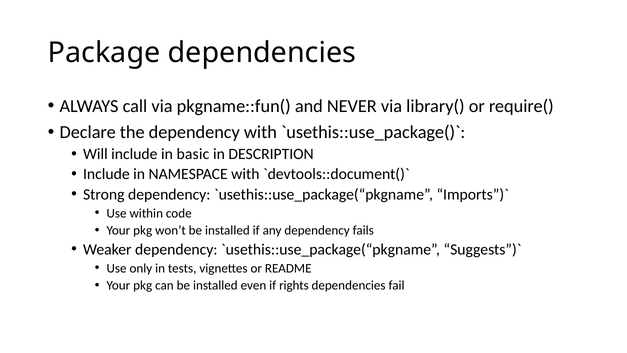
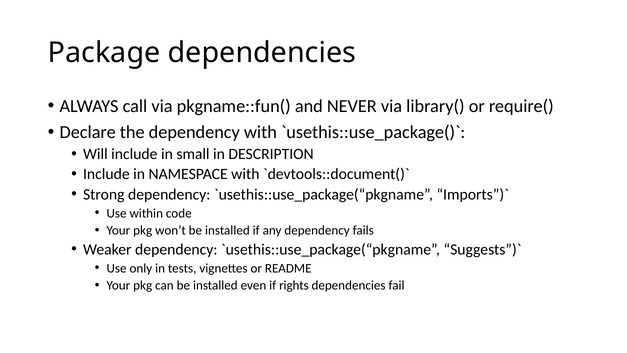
basic: basic -> small
